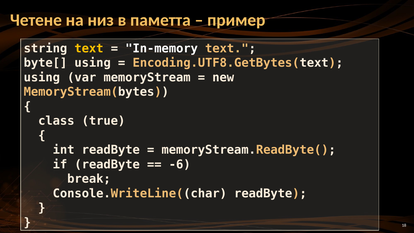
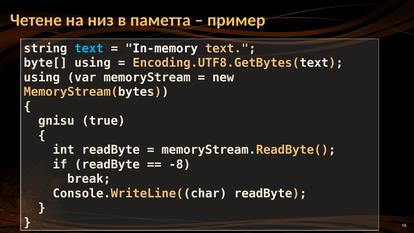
text at (89, 48) colour: yellow -> light blue
class: class -> gnisu
-6: -6 -> -8
